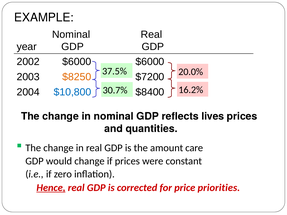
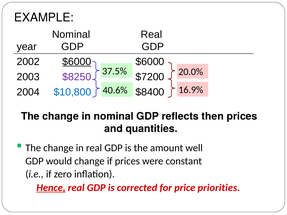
$6000 at (77, 62) underline: none -> present
$8250 colour: orange -> purple
16.2%: 16.2% -> 16.9%
30.7%: 30.7% -> 40.6%
lives: lives -> then
care: care -> well
